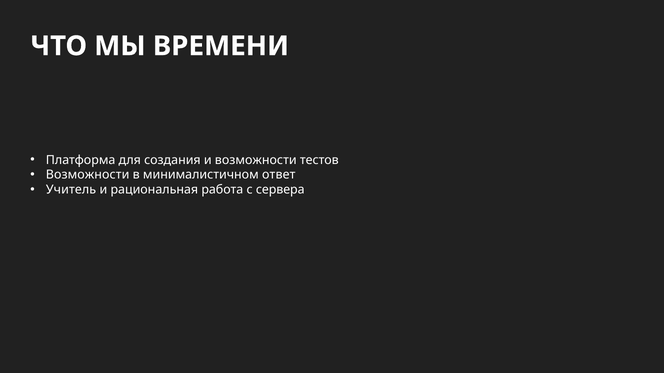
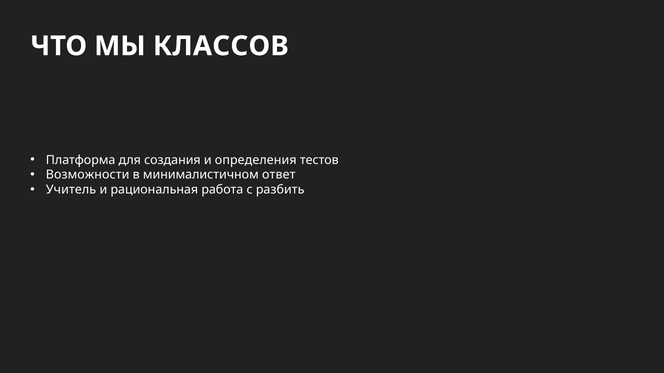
ВРЕМЕНИ: ВРЕМЕНИ -> КЛАССОВ
и возможности: возможности -> определения
сервера: сервера -> разбить
